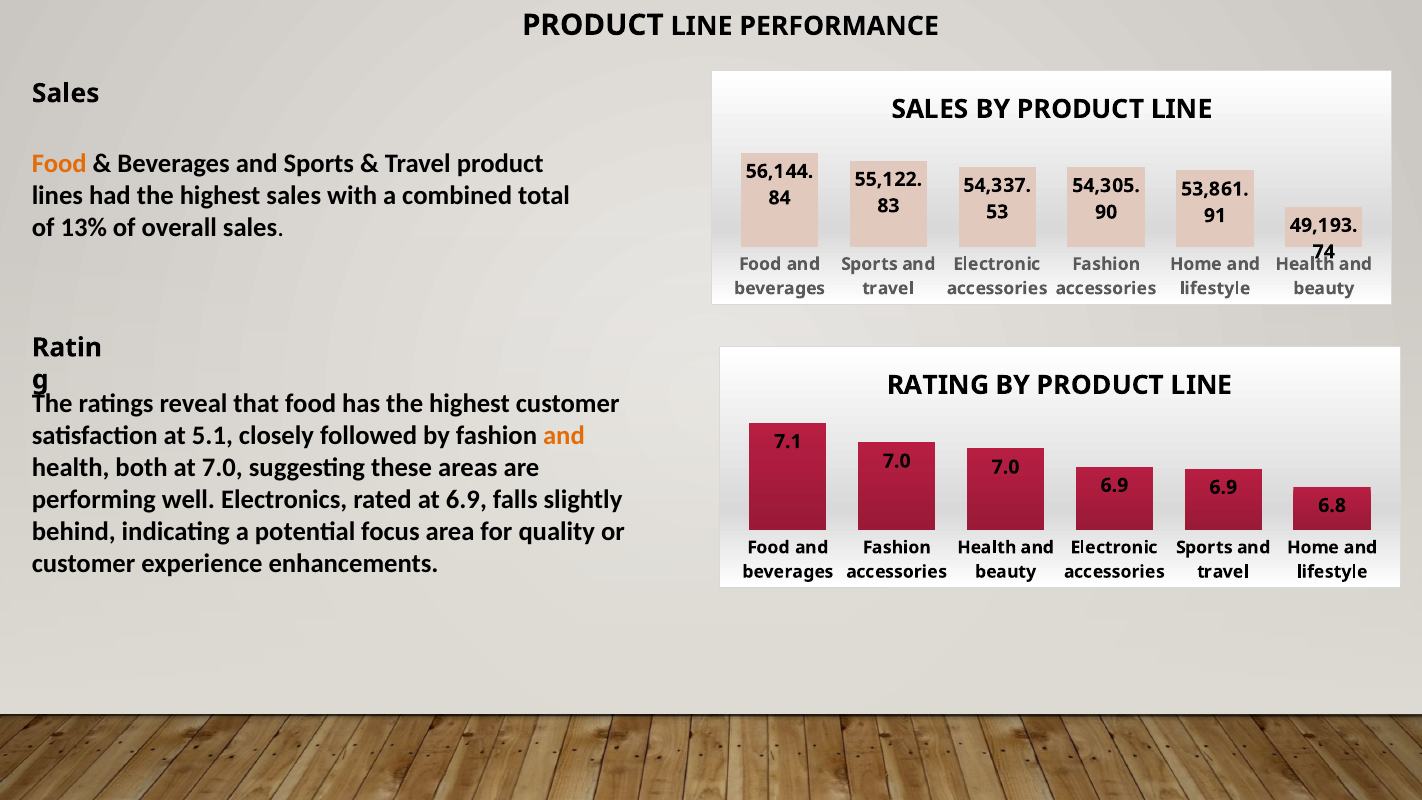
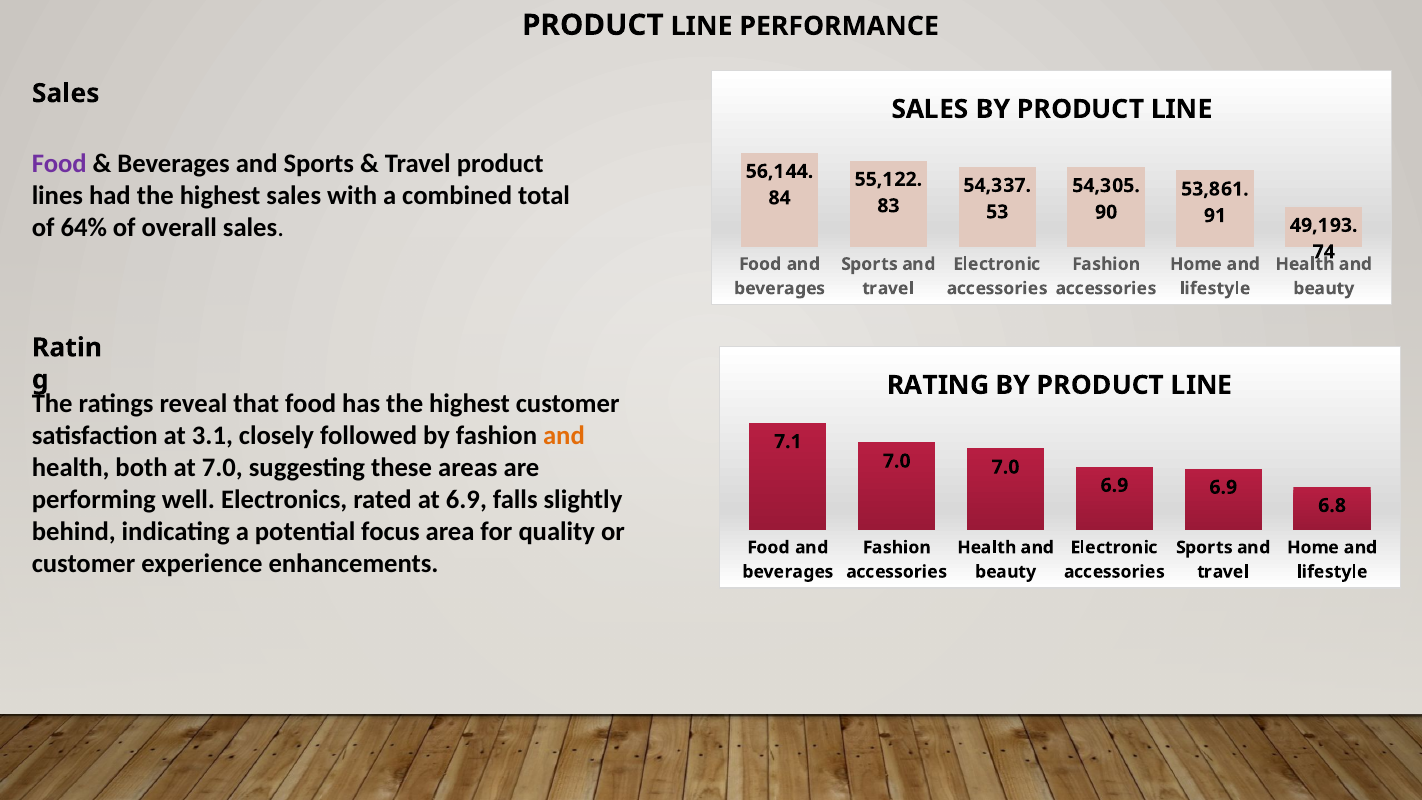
Food at (59, 164) colour: orange -> purple
13%: 13% -> 64%
5.1: 5.1 -> 3.1
